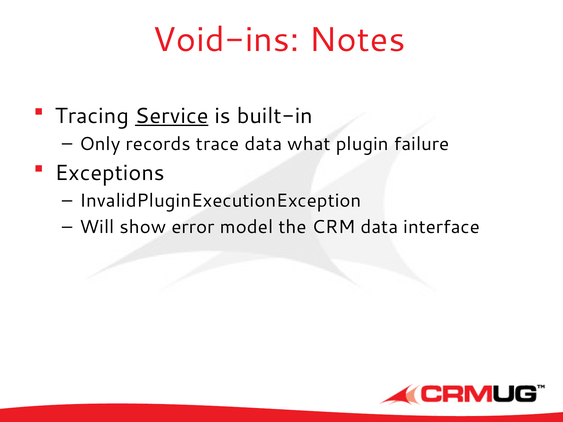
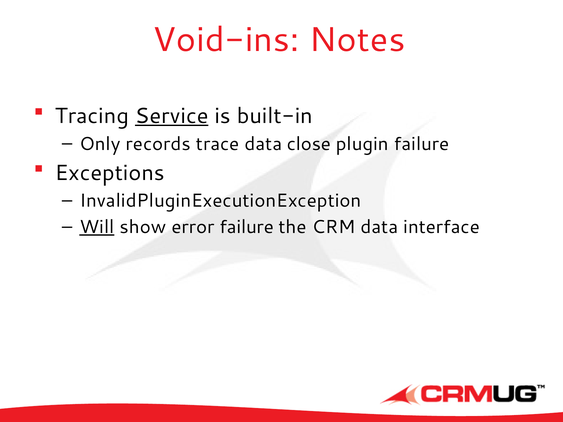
what: what -> close
Will underline: none -> present
error model: model -> failure
